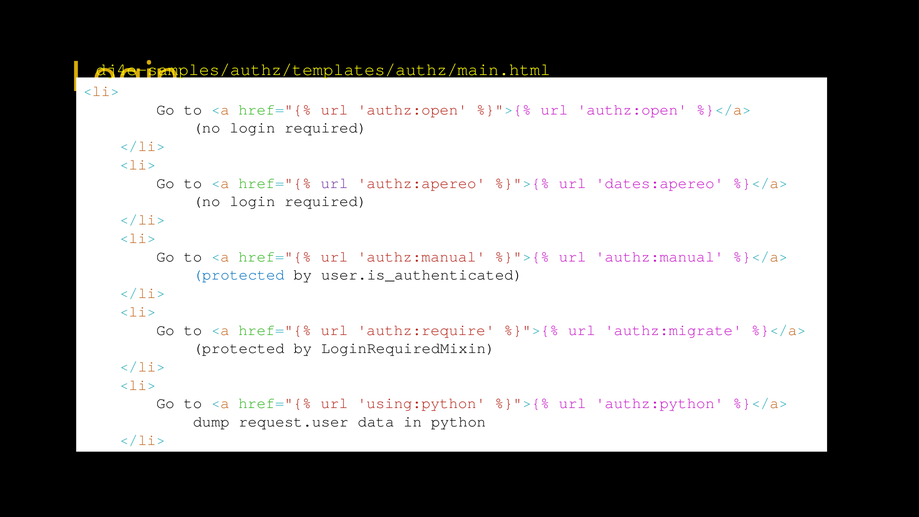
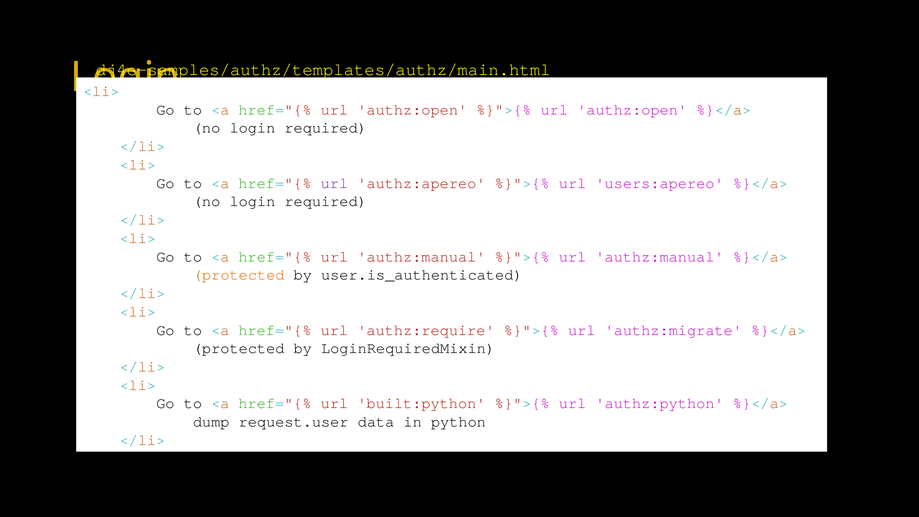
dates:apereo: dates:apereo -> users:apereo
protected at (239, 275) colour: blue -> orange
using:python: using:python -> built:python
